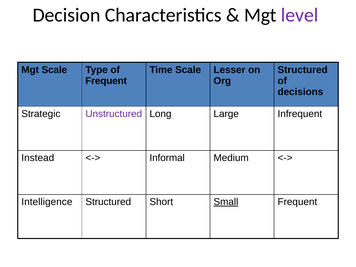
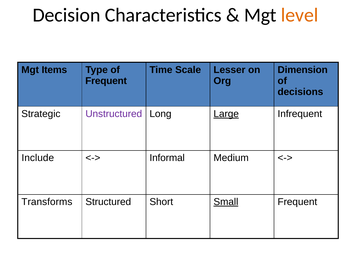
level colour: purple -> orange
Mgt Scale: Scale -> Items
Structured at (303, 70): Structured -> Dimension
Large underline: none -> present
Instead: Instead -> Include
Intelligence: Intelligence -> Transforms
